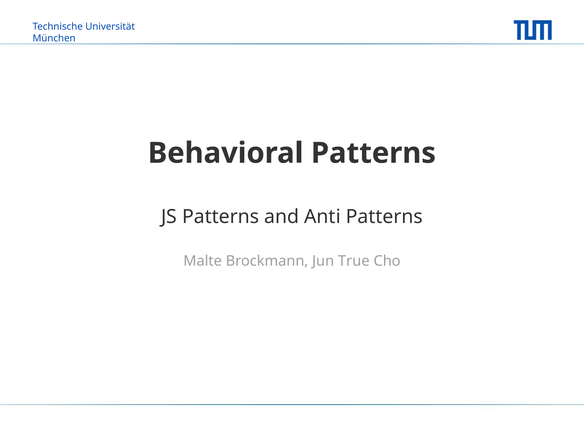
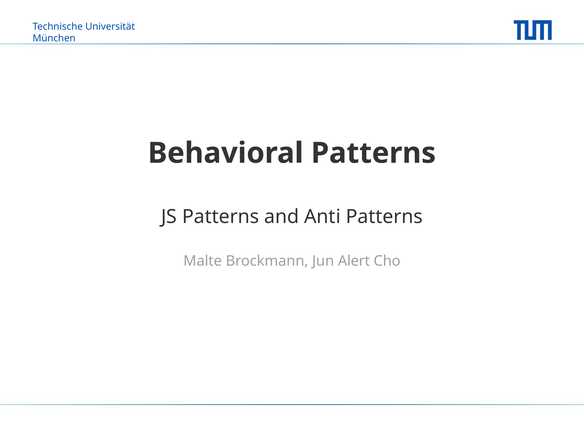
True: True -> Alert
